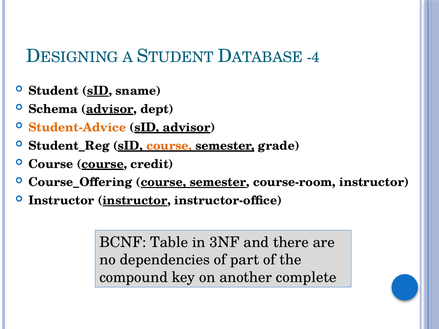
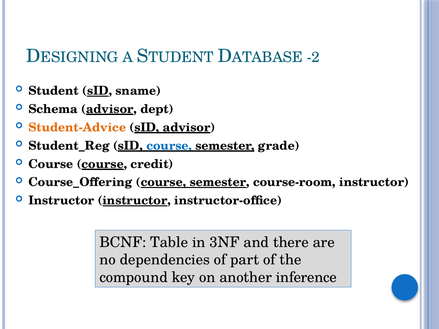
-4: -4 -> -2
course at (169, 146) colour: orange -> blue
complete: complete -> inference
